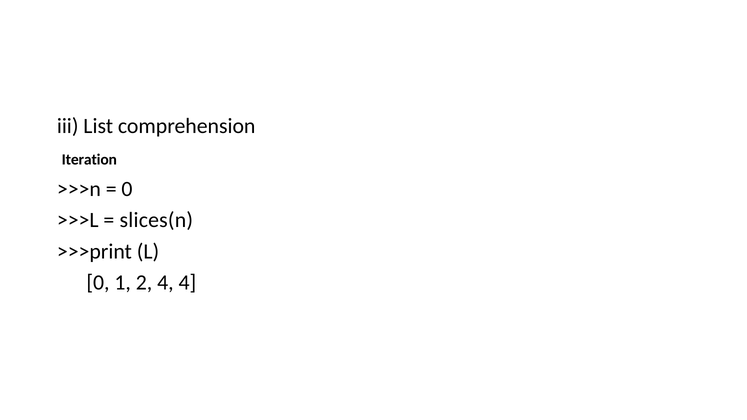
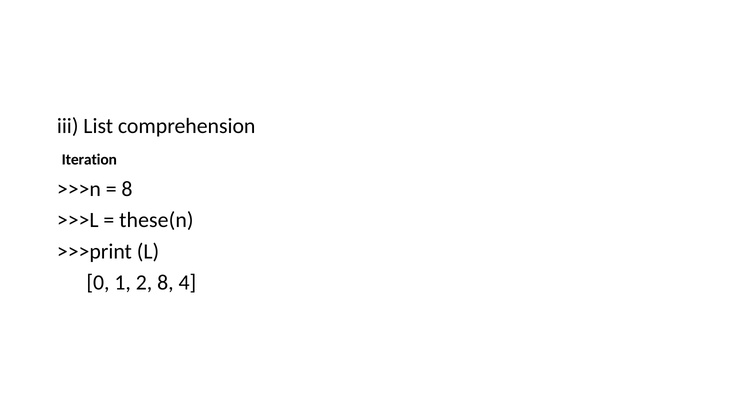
0 at (127, 189): 0 -> 8
slices(n: slices(n -> these(n
2 4: 4 -> 8
